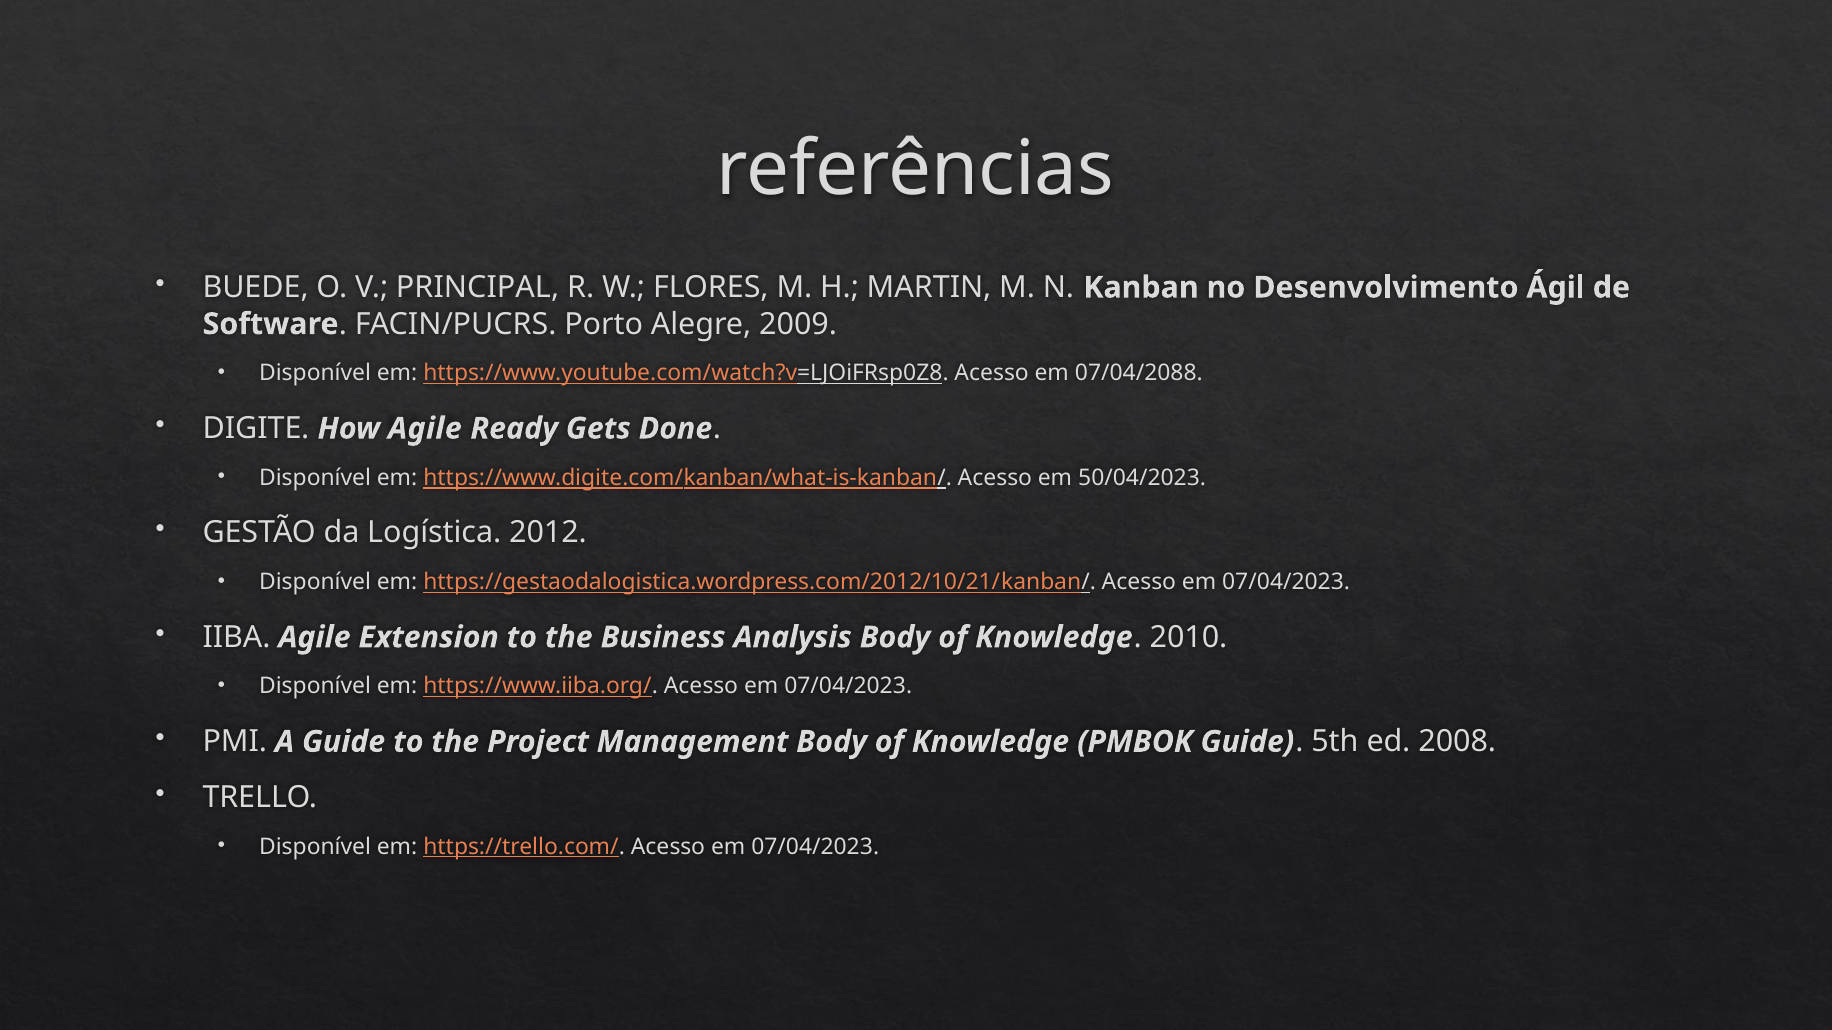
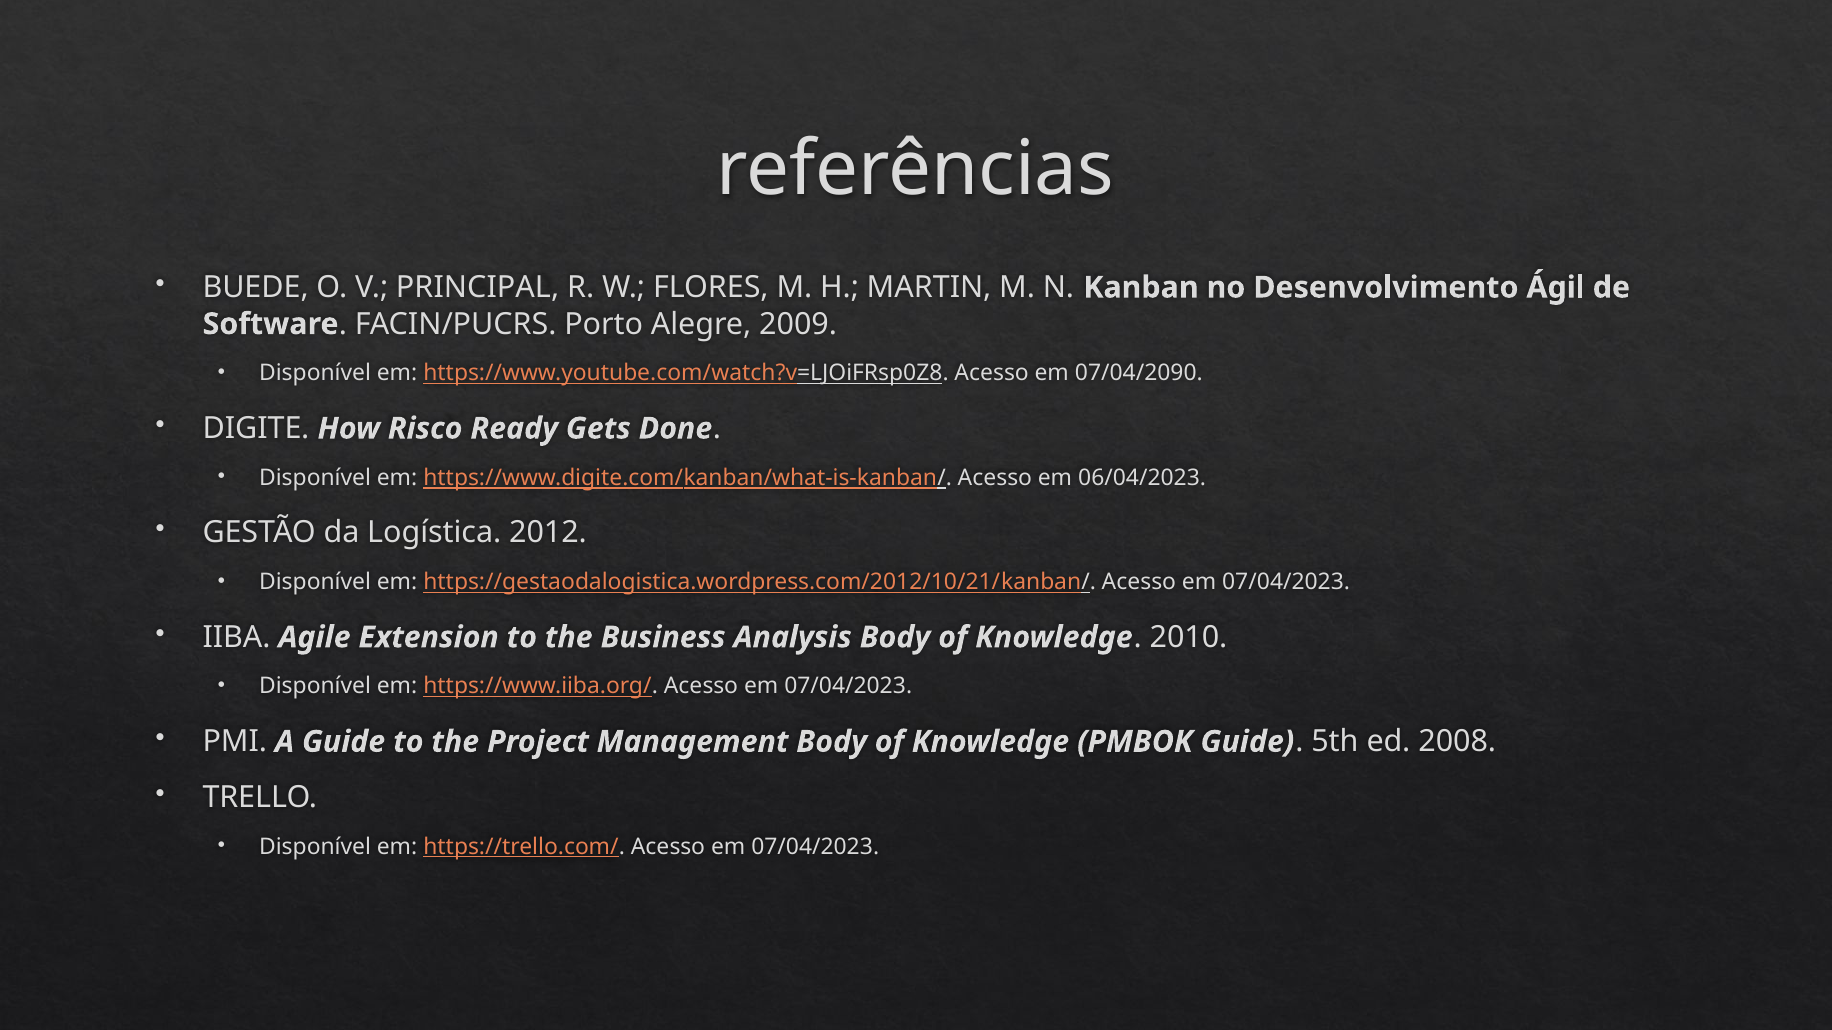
07/04/2088: 07/04/2088 -> 07/04/2090
How Agile: Agile -> Risco
50/04/2023: 50/04/2023 -> 06/04/2023
